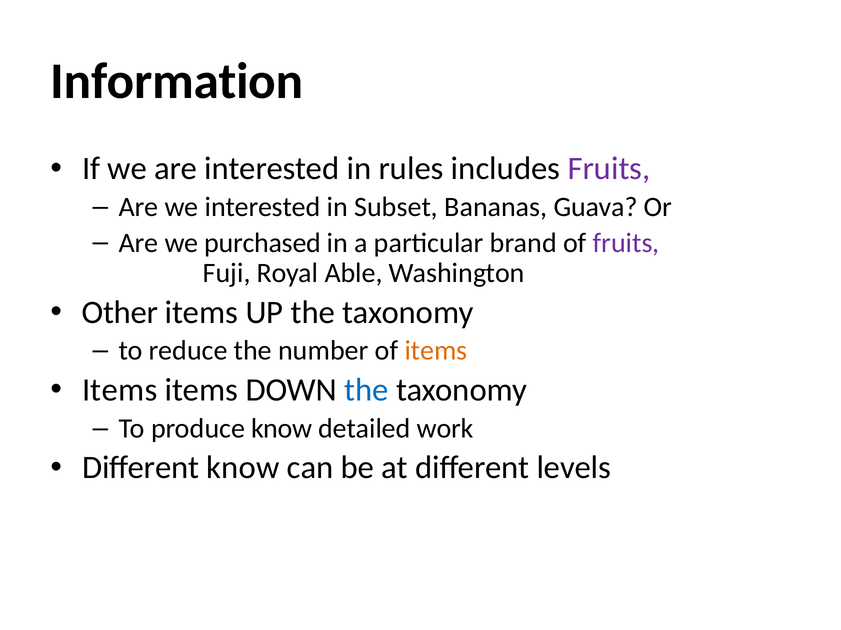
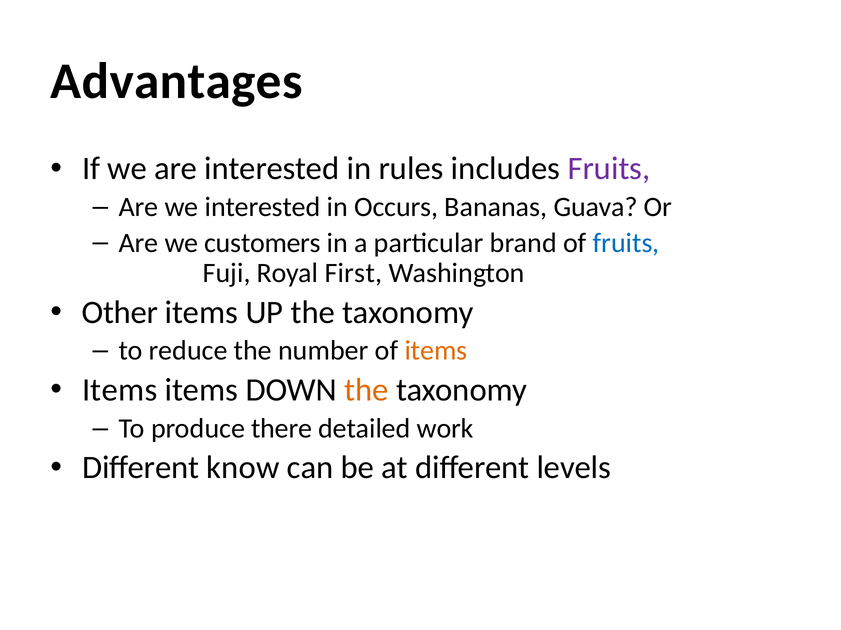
Information: Information -> Advantages
Subset: Subset -> Occurs
purchased: purchased -> customers
fruits at (626, 243) colour: purple -> blue
Able: Able -> First
the at (367, 390) colour: blue -> orange
produce know: know -> there
